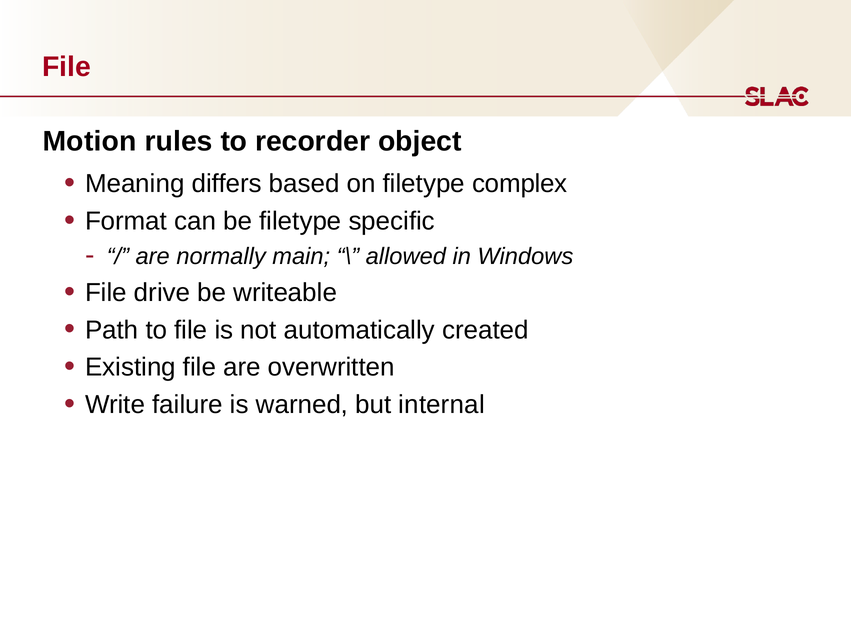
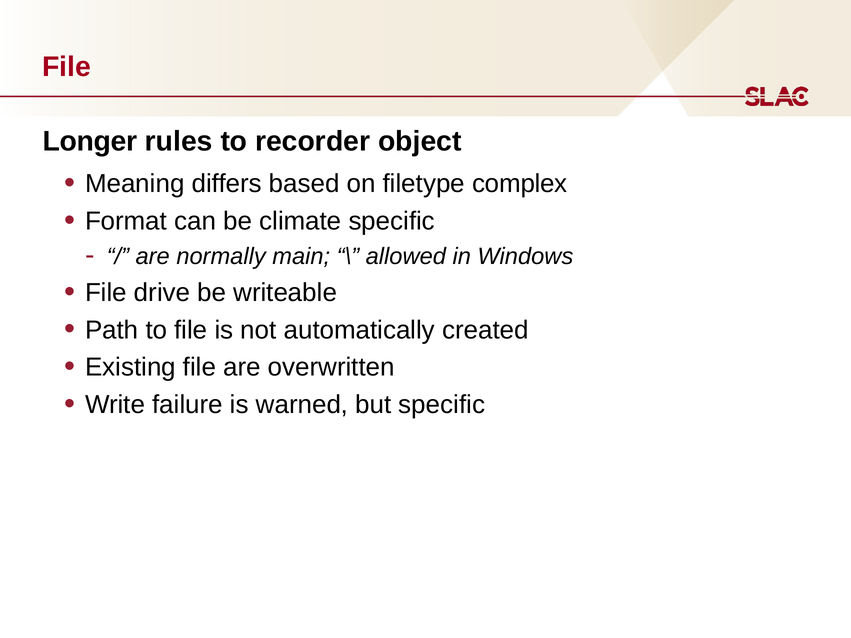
Motion: Motion -> Longer
be filetype: filetype -> climate
but internal: internal -> specific
